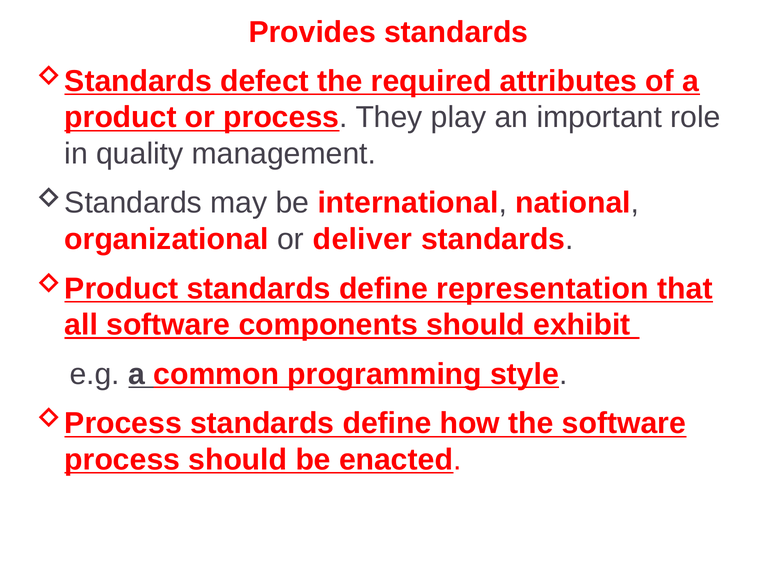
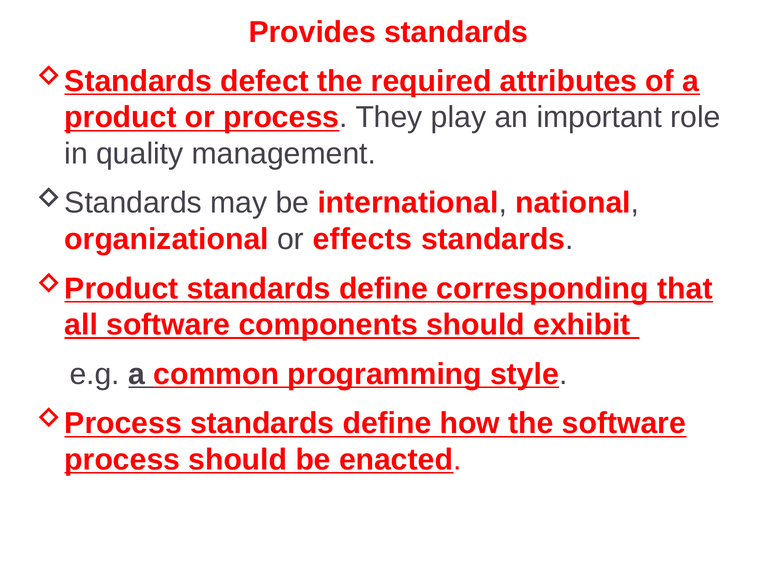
deliver: deliver -> effects
representation: representation -> corresponding
